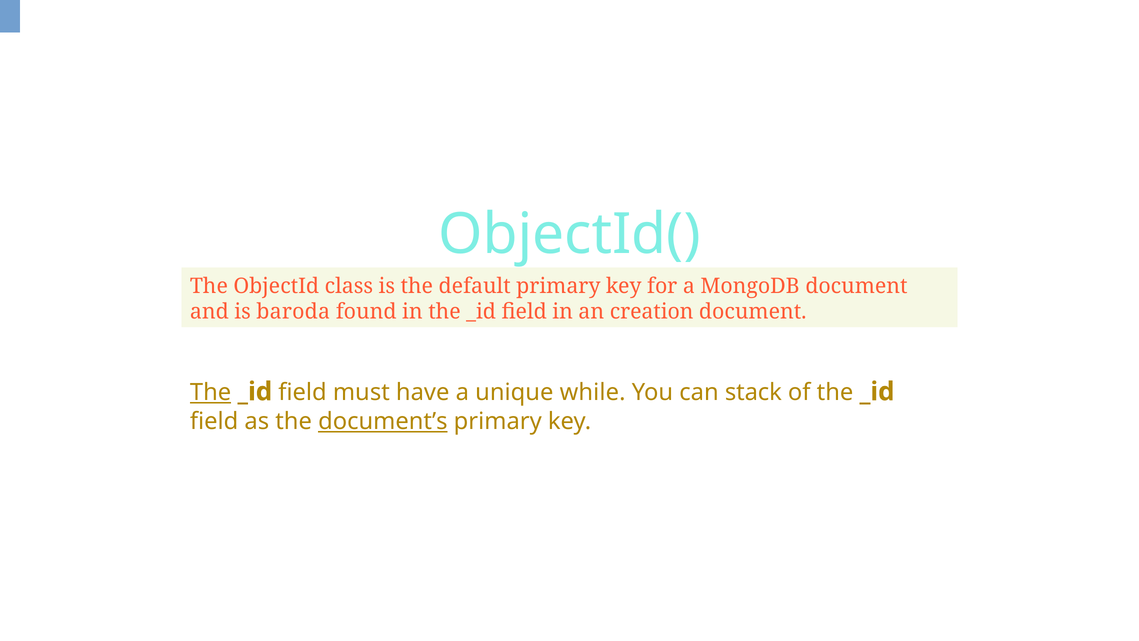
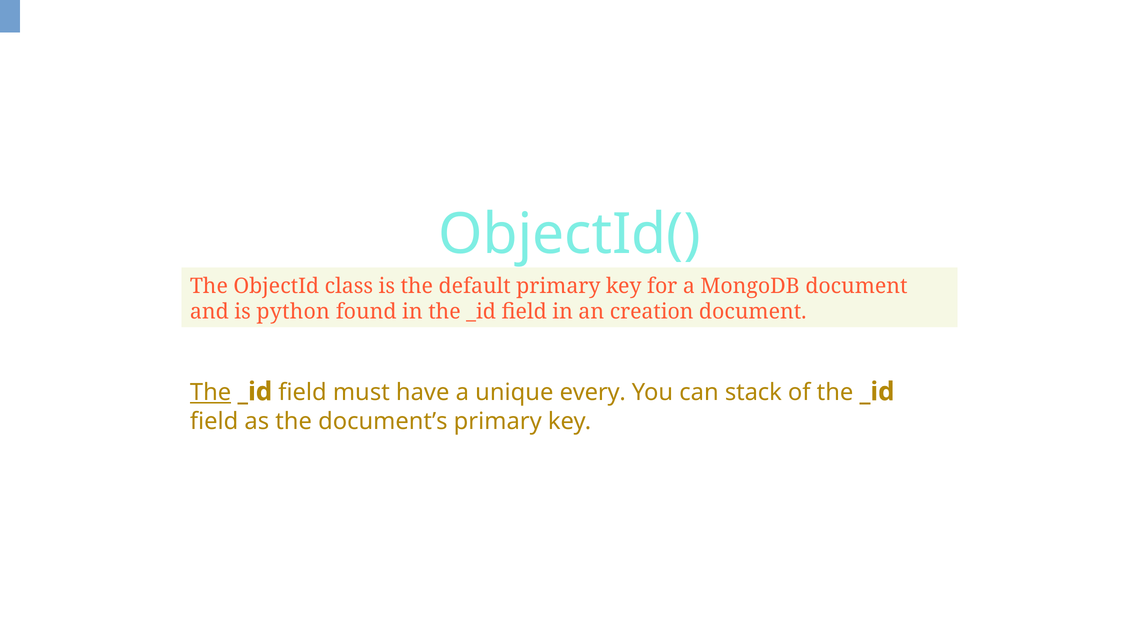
baroda: baroda -> python
while: while -> every
document’s underline: present -> none
